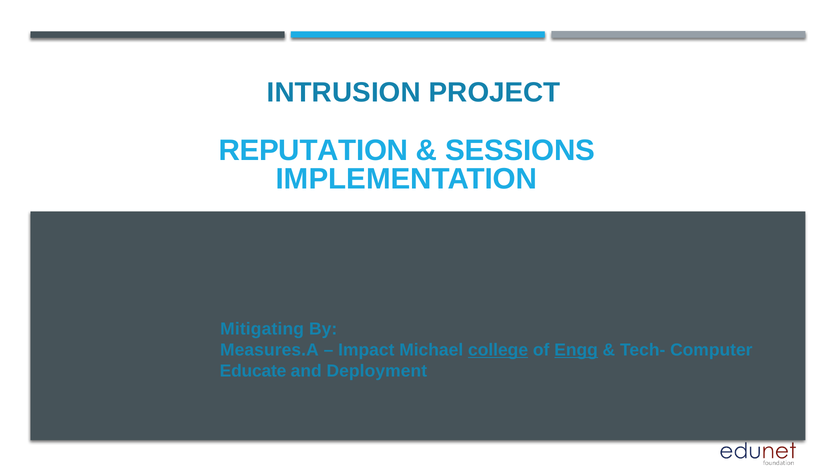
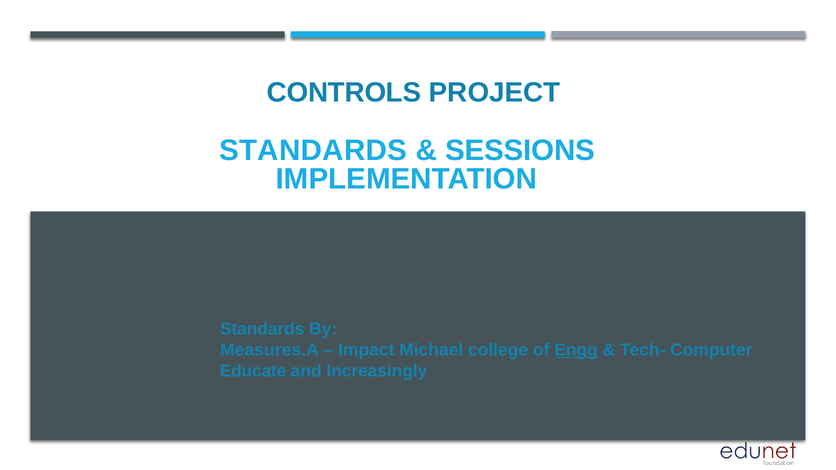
INTRUSION: INTRUSION -> CONTROLS
REPUTATION at (313, 151): REPUTATION -> STANDARDS
Mitigating at (262, 329): Mitigating -> Standards
college underline: present -> none
Deployment: Deployment -> Increasingly
